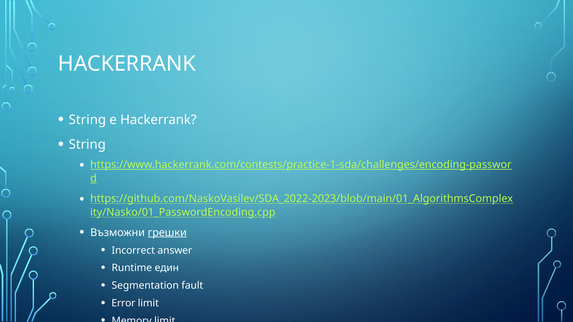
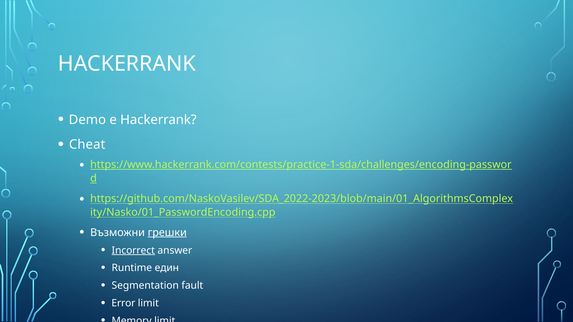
String at (87, 120): String -> Demo
String at (87, 145): String -> Cheat
Incorrect underline: none -> present
